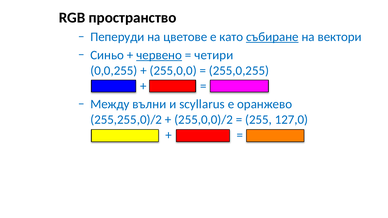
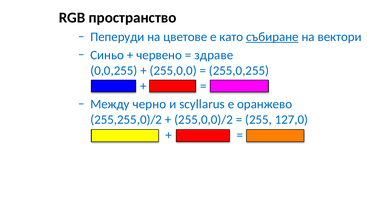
червено underline: present -> none
четири: четири -> здраве
вълни: вълни -> черно
